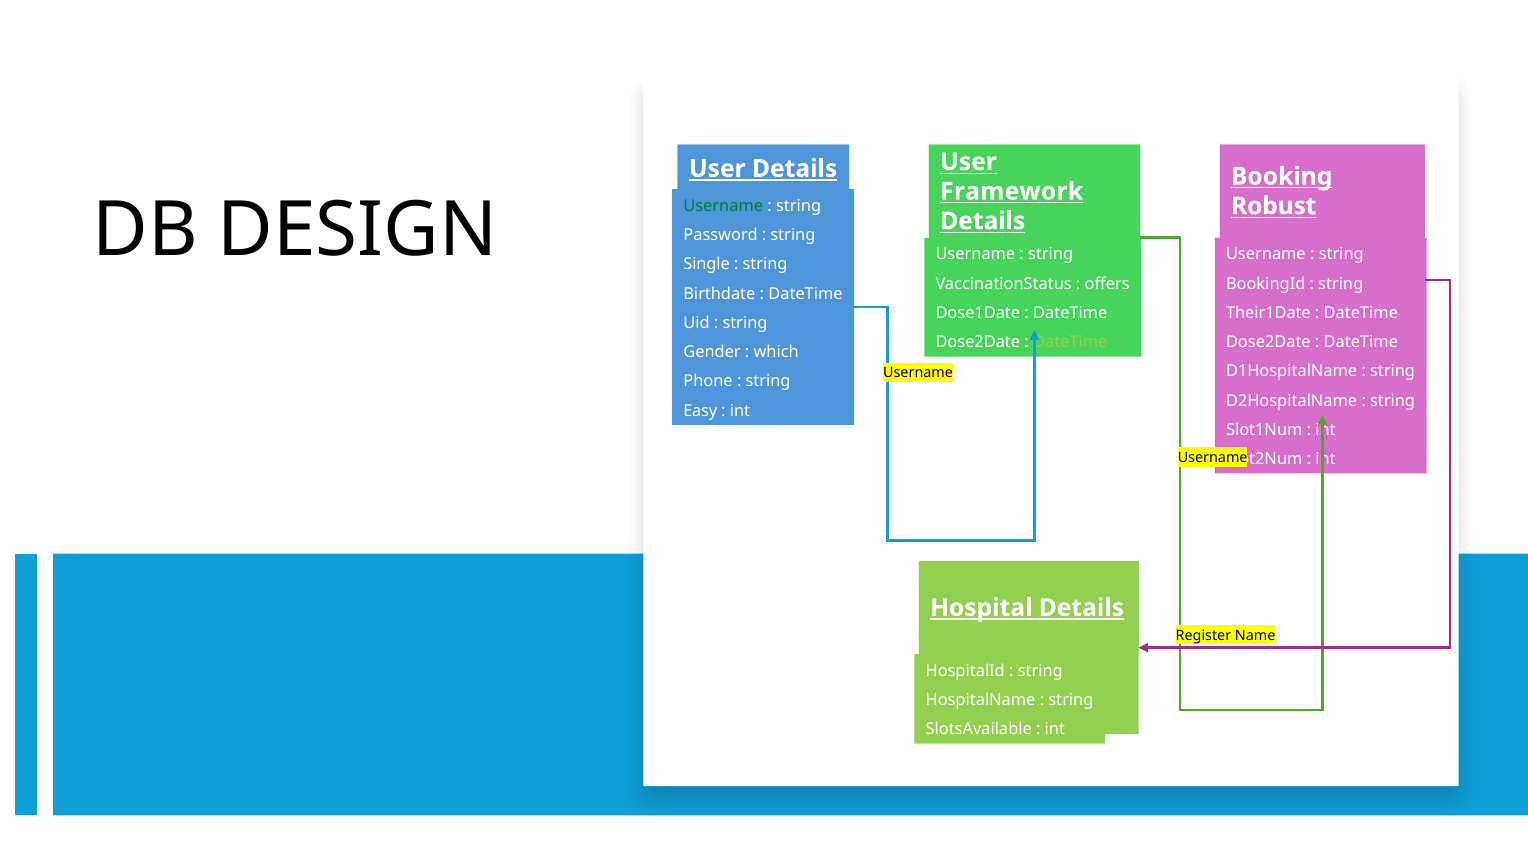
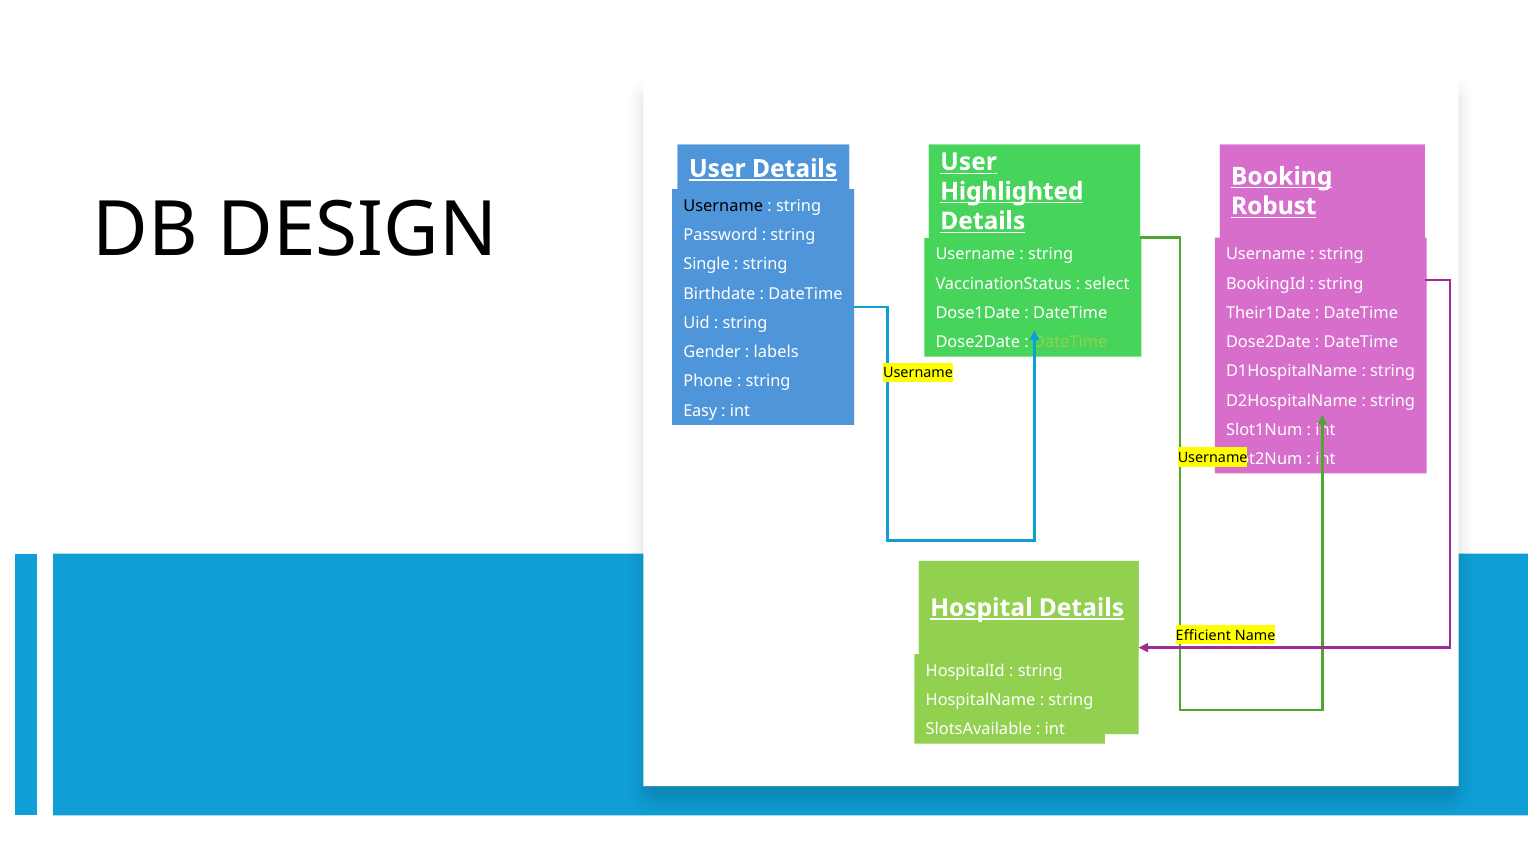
Framework: Framework -> Highlighted
Username at (723, 206) colour: green -> black
offers: offers -> select
which: which -> labels
Register: Register -> Efficient
